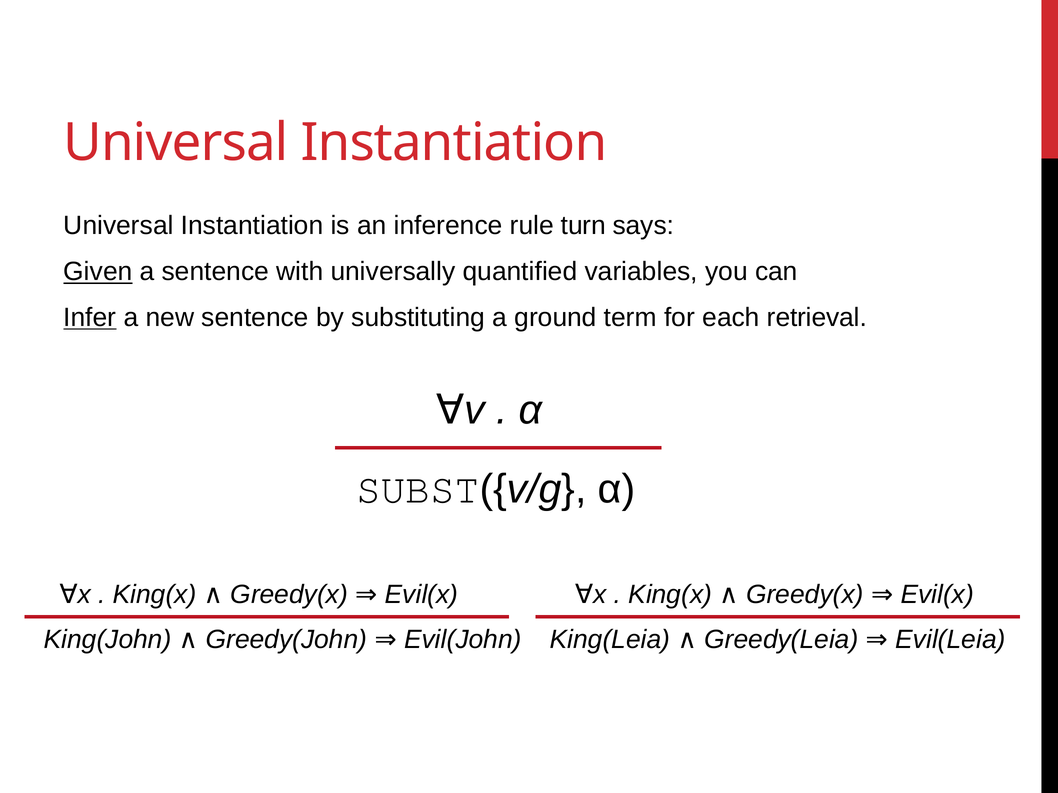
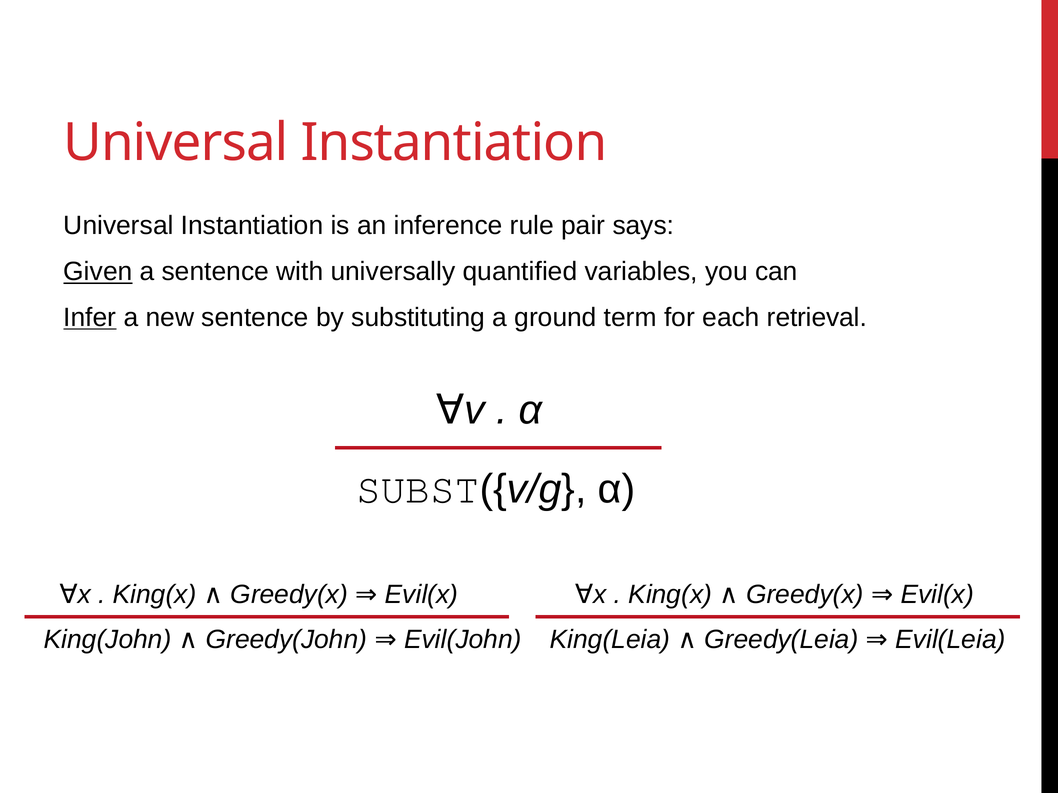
turn: turn -> pair
